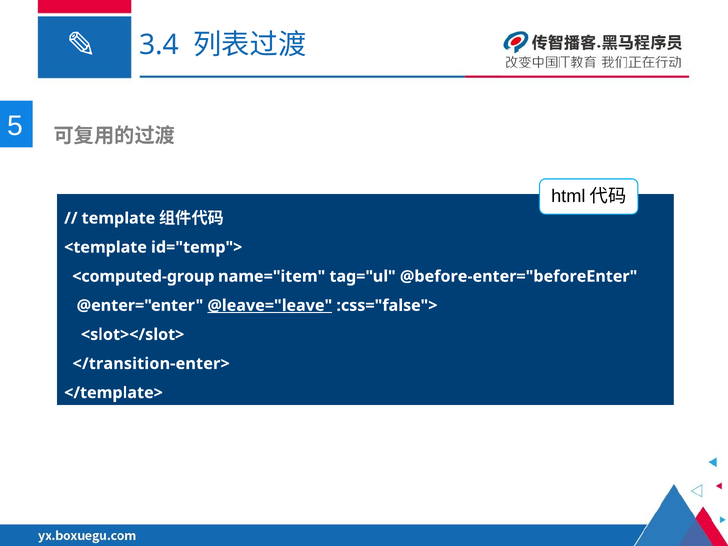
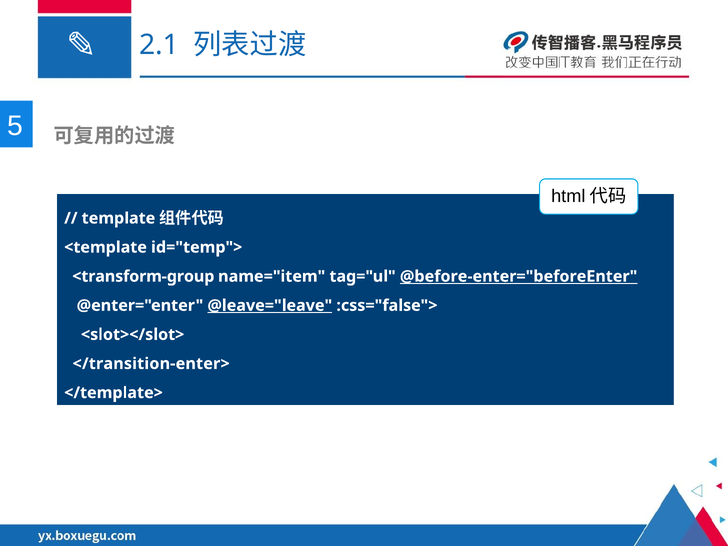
3.4: 3.4 -> 2.1
<computed-group: <computed-group -> <transform-group
@before-enter="beforeEnter underline: none -> present
